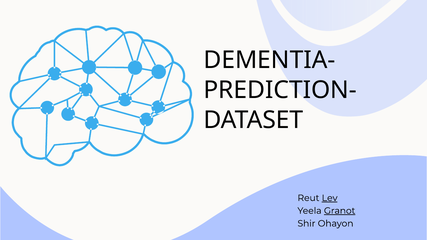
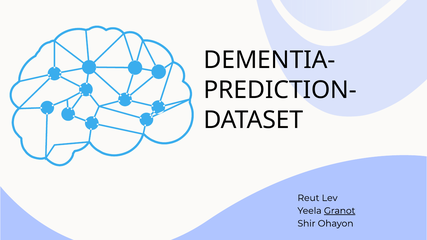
Lev underline: present -> none
